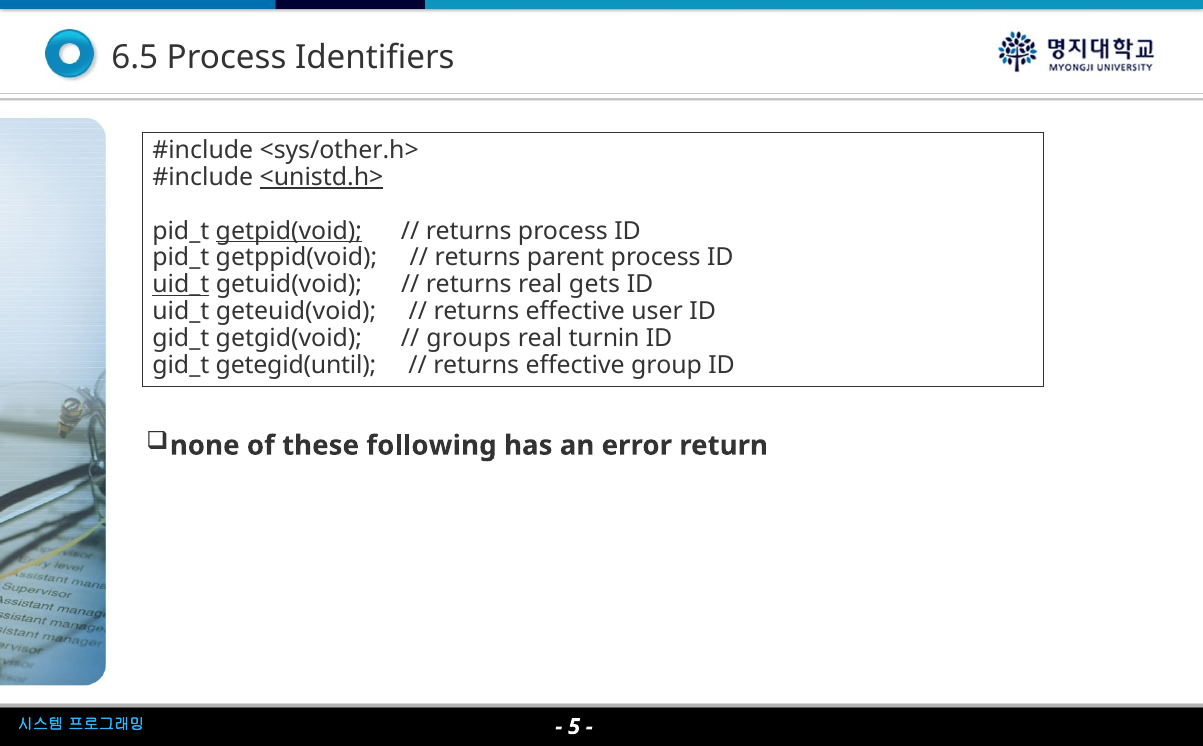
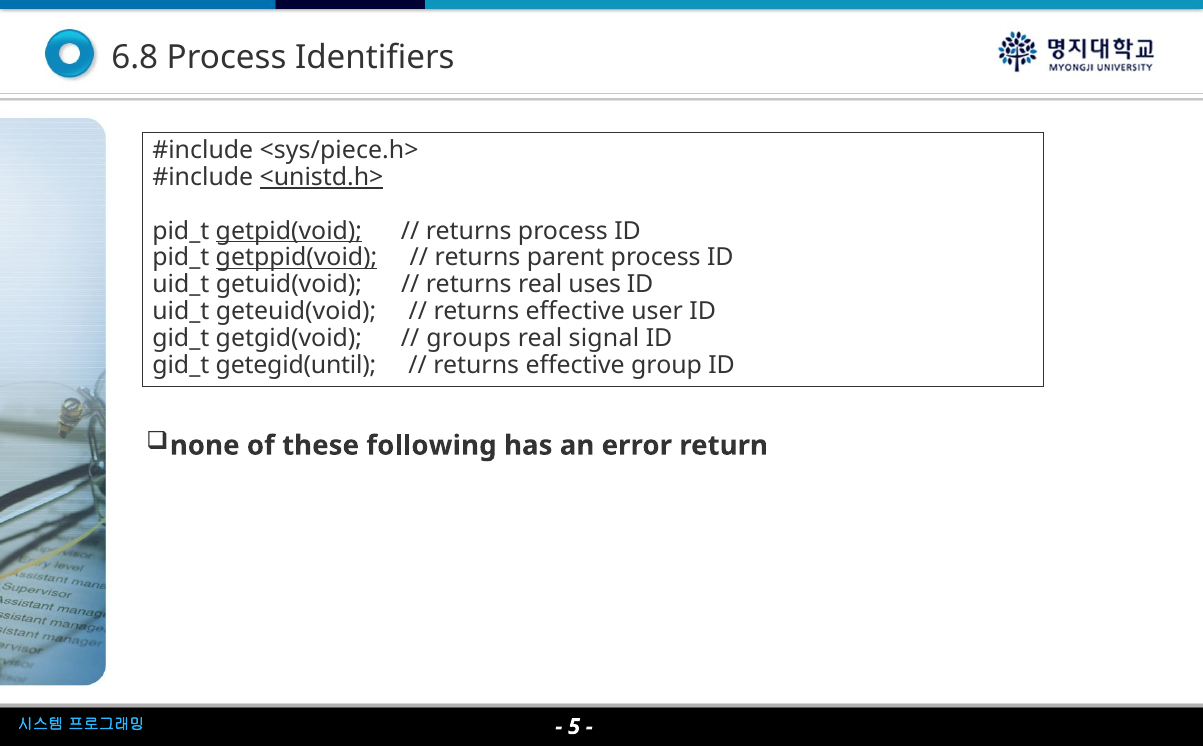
6.5: 6.5 -> 6.8
<sys/other.h>: <sys/other.h> -> <sys/piece.h>
getppid(void underline: none -> present
uid_t at (181, 285) underline: present -> none
gets: gets -> uses
turnin: turnin -> signal
